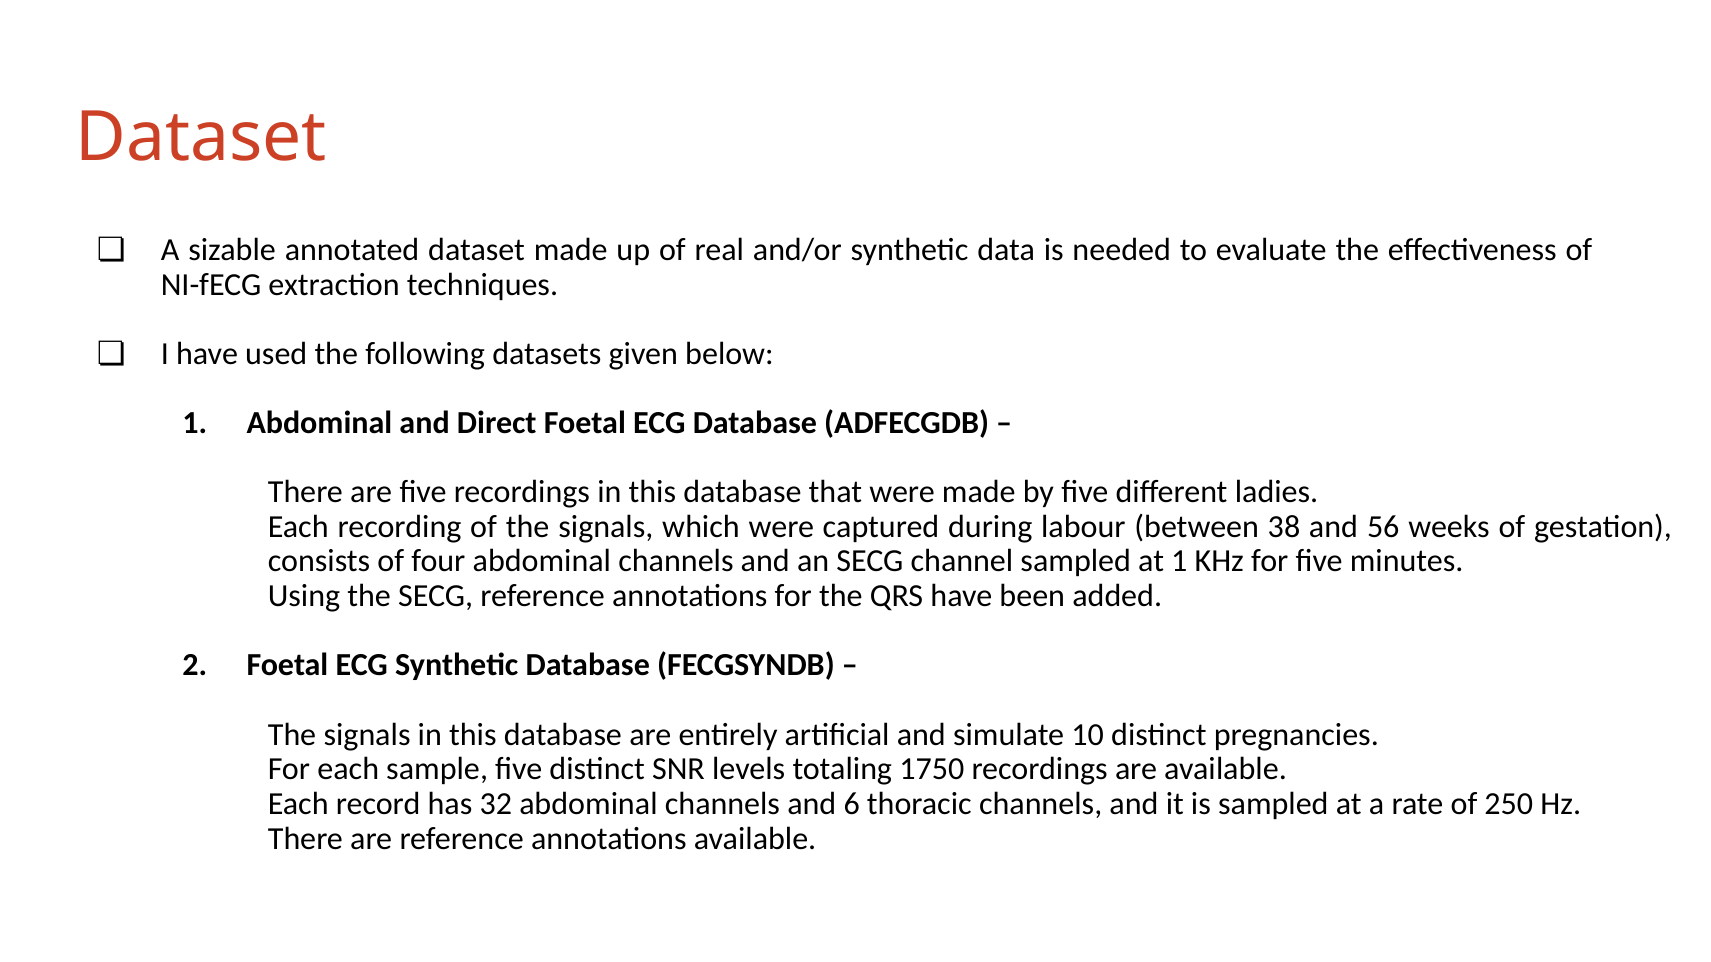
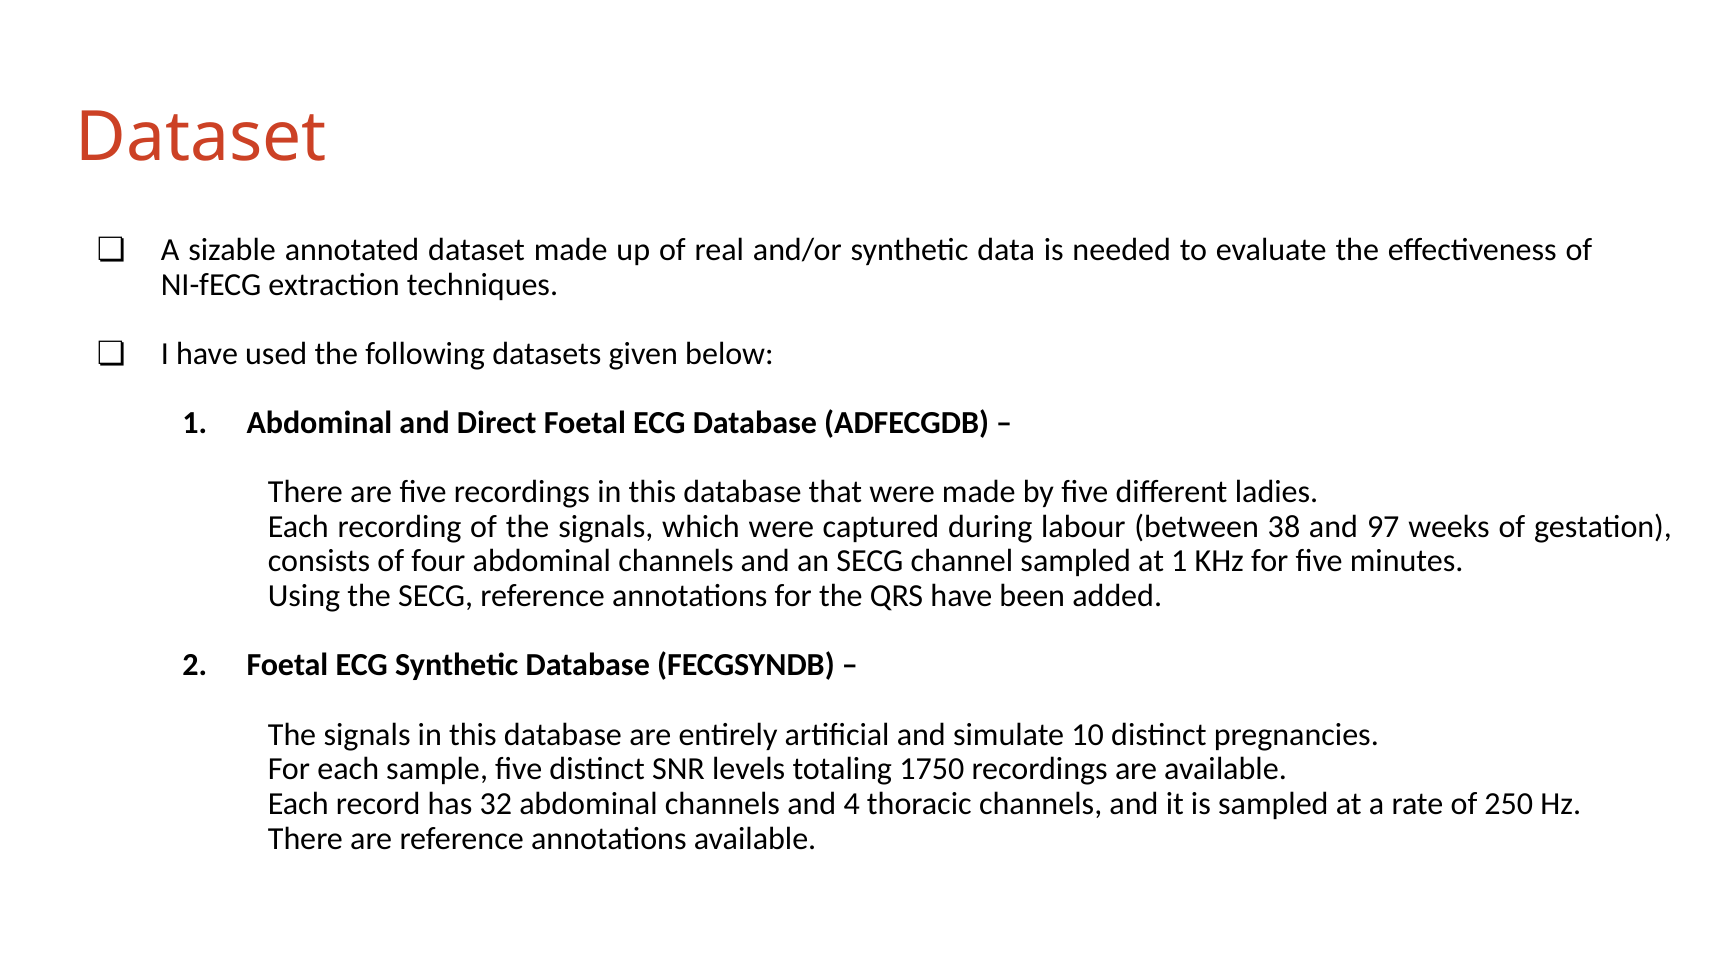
56: 56 -> 97
6: 6 -> 4
